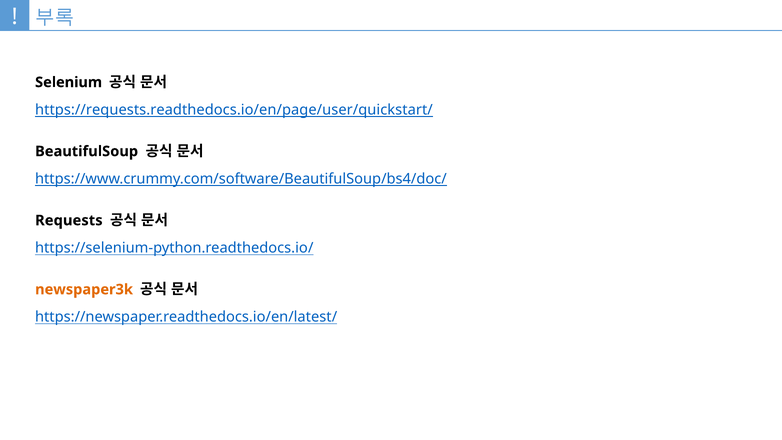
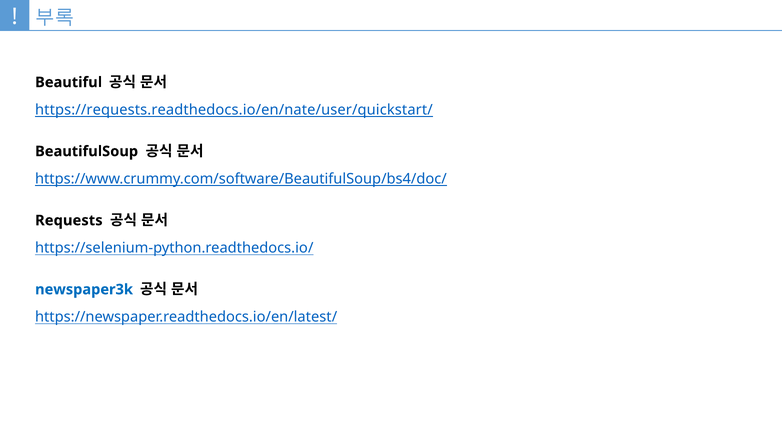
Selenium: Selenium -> Beautiful
https://requests.readthedocs.io/en/page/user/quickstart/: https://requests.readthedocs.io/en/page/user/quickstart/ -> https://requests.readthedocs.io/en/nate/user/quickstart/
newspaper3k colour: orange -> blue
